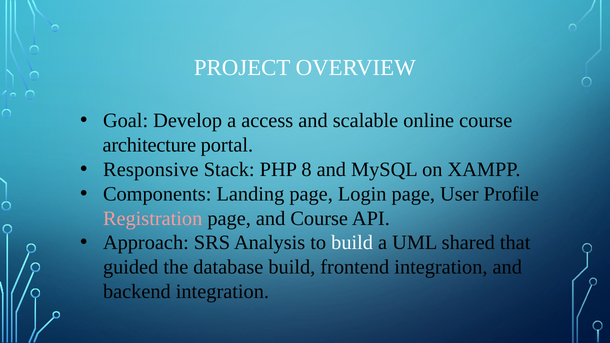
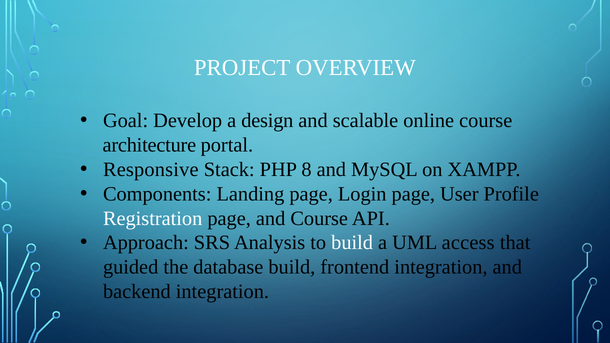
access: access -> design
Registration colour: pink -> white
shared: shared -> access
